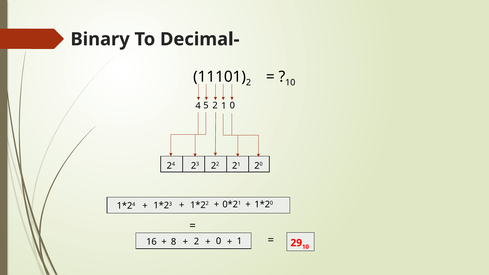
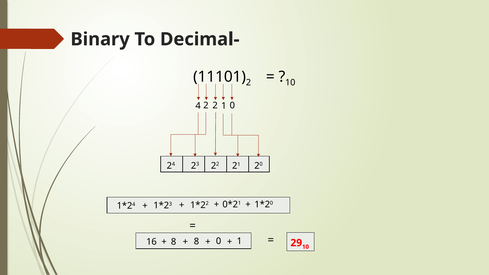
4 5: 5 -> 2
2 at (196, 241): 2 -> 8
